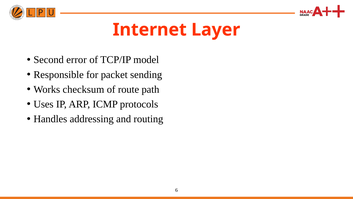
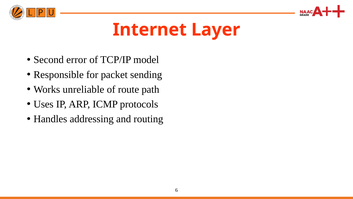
checksum: checksum -> unreliable
